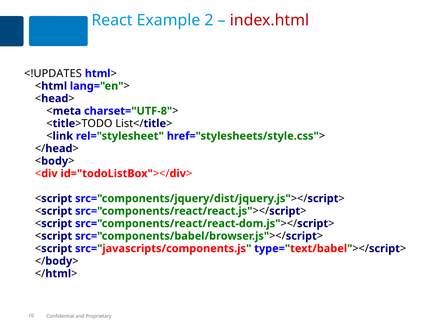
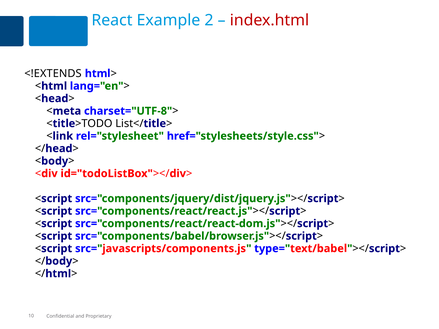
<!UPDATES: <!UPDATES -> <!EXTENDS
